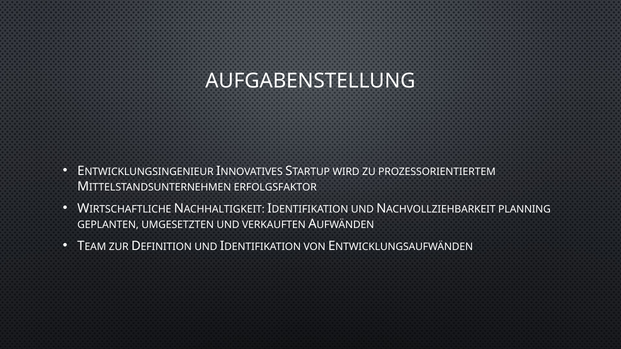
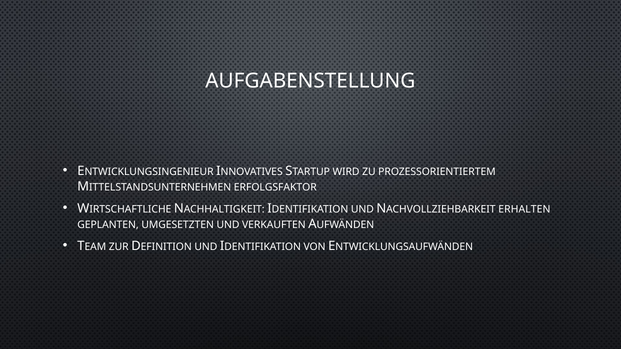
PLANNING: PLANNING -> ERHALTEN
